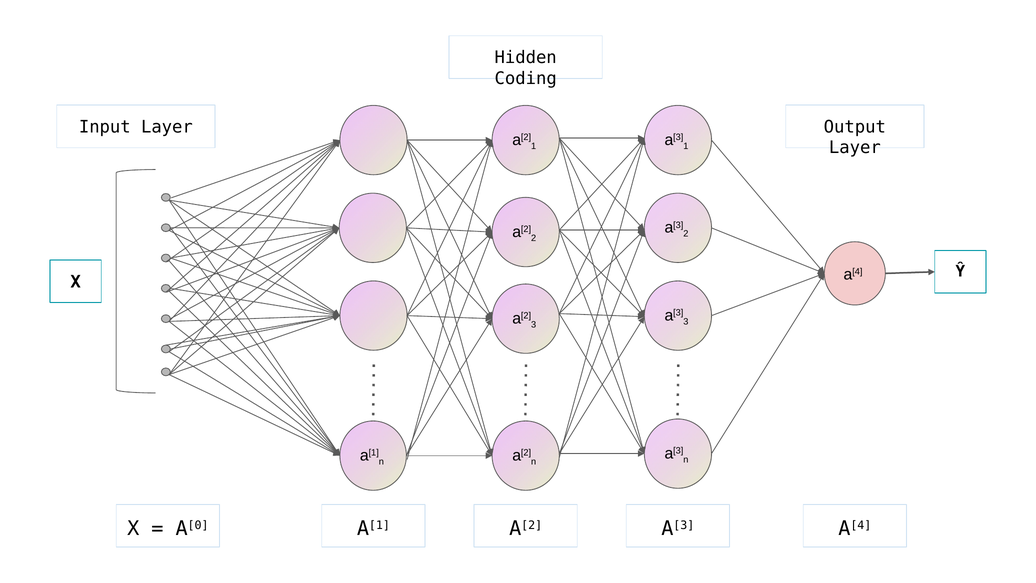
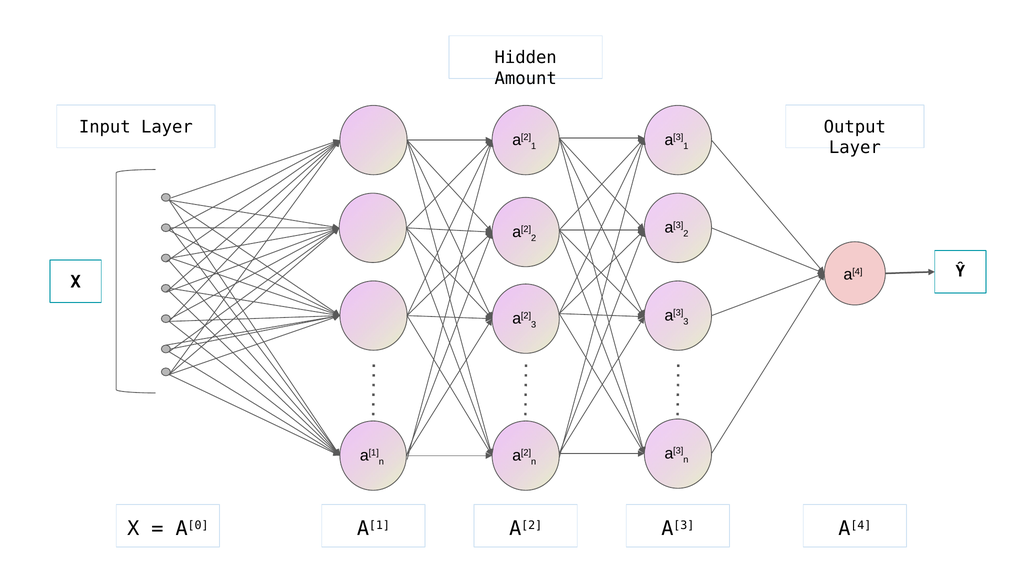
Coding: Coding -> Amount
